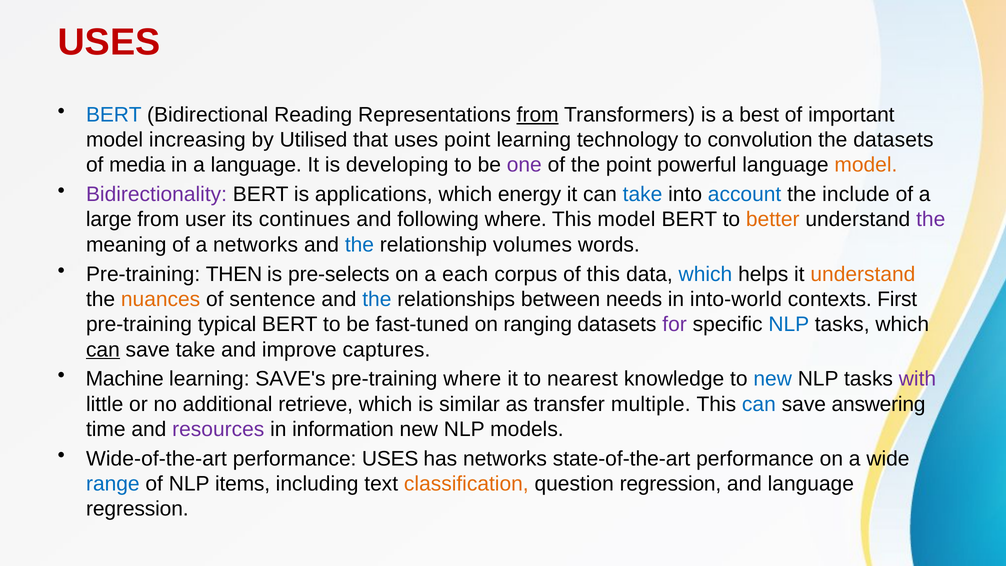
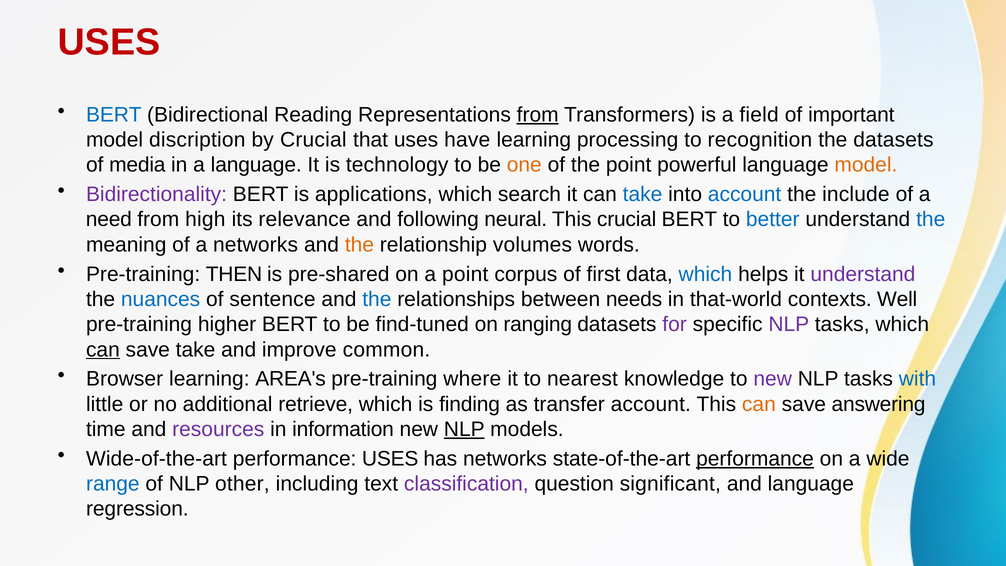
best: best -> field
increasing: increasing -> discription
by Utilised: Utilised -> Crucial
uses point: point -> have
technology: technology -> processing
convolution: convolution -> recognition
developing: developing -> technology
one colour: purple -> orange
energy: energy -> search
large: large -> need
user: user -> high
continues: continues -> relevance
following where: where -> neural
This model: model -> crucial
better colour: orange -> blue
the at (931, 220) colour: purple -> blue
the at (359, 245) colour: blue -> orange
pre-selects: pre-selects -> pre-shared
a each: each -> point
of this: this -> first
understand at (863, 274) colour: orange -> purple
nuances colour: orange -> blue
into-world: into-world -> that-world
First: First -> Well
typical: typical -> higher
fast-tuned: fast-tuned -> find-tuned
NLP at (789, 324) colour: blue -> purple
captures: captures -> common
Machine: Machine -> Browser
SAVE's: SAVE's -> AREA's
new at (773, 379) colour: blue -> purple
with colour: purple -> blue
similar: similar -> finding
transfer multiple: multiple -> account
can at (759, 404) colour: blue -> orange
NLP at (464, 429) underline: none -> present
performance at (755, 459) underline: none -> present
items: items -> other
classification colour: orange -> purple
question regression: regression -> significant
